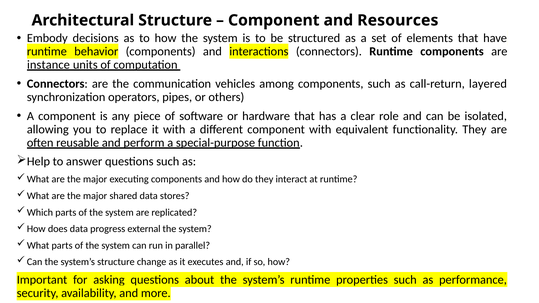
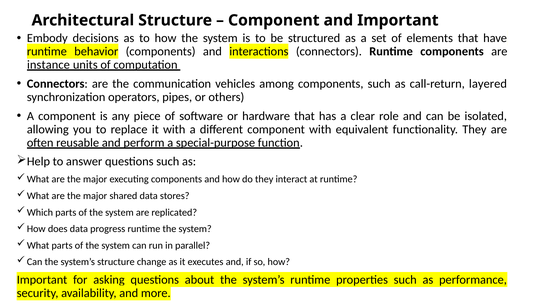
and Resources: Resources -> Important
progress external: external -> runtime
